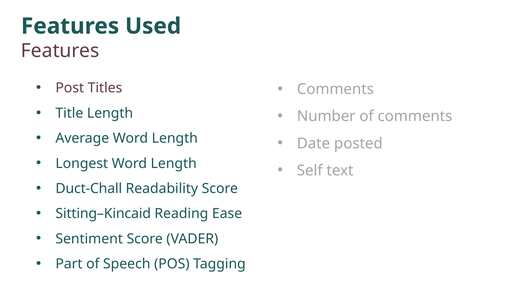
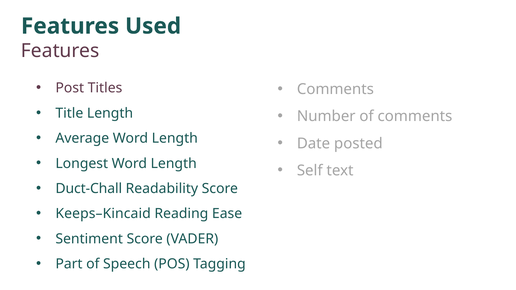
Sitting–Kincaid: Sitting–Kincaid -> Keeps–Kincaid
